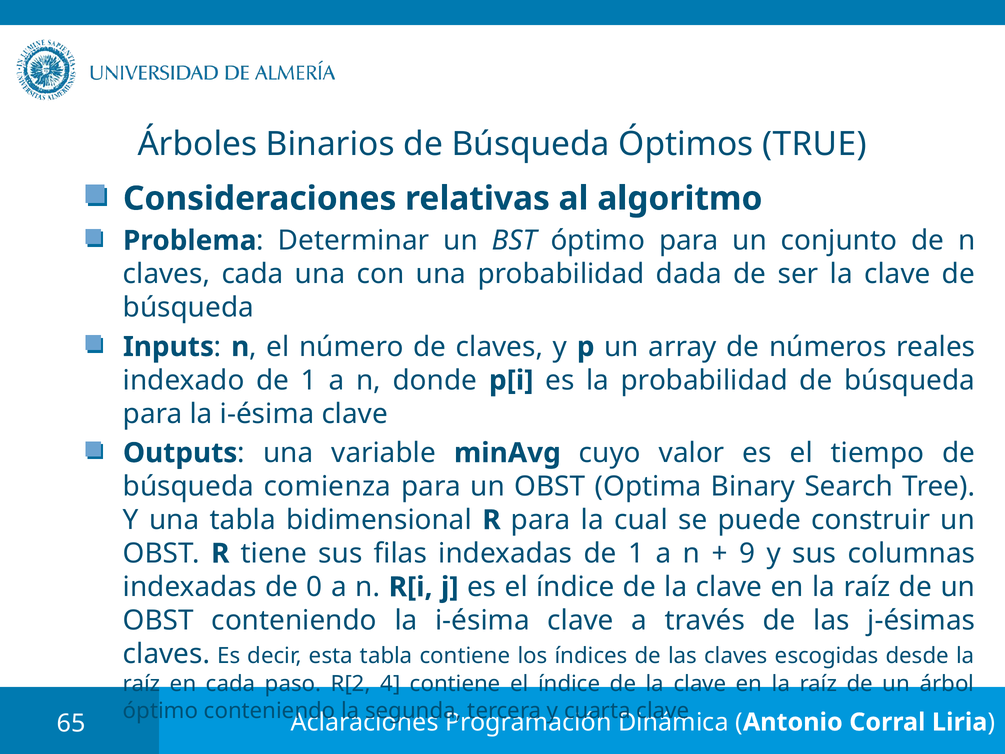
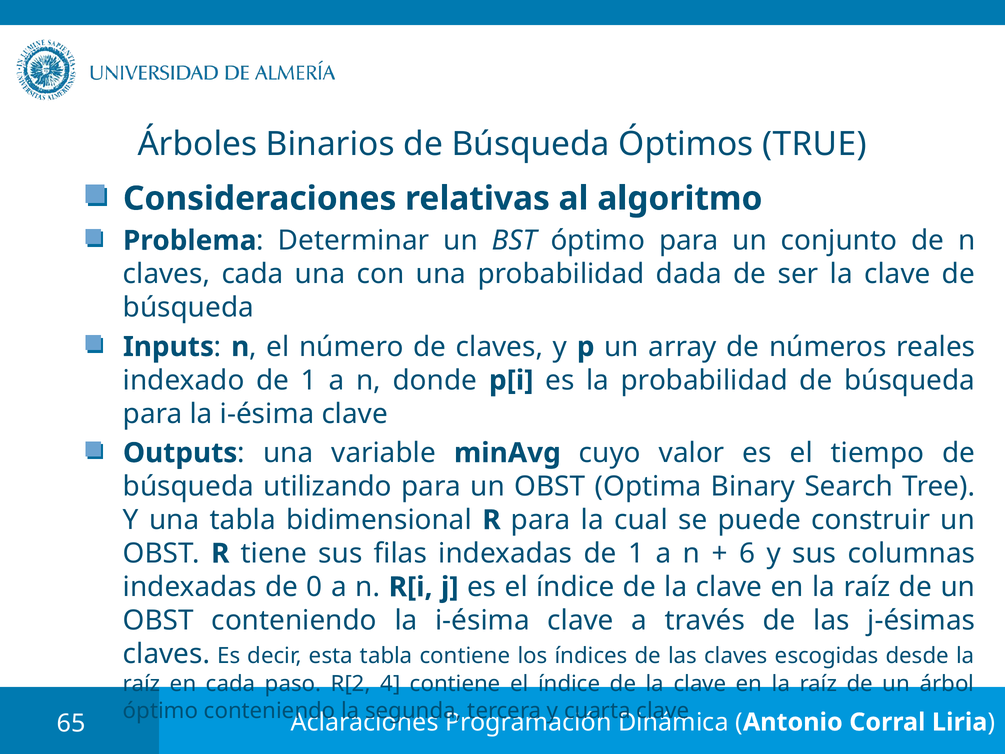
comienza: comienza -> utilizando
9: 9 -> 6
